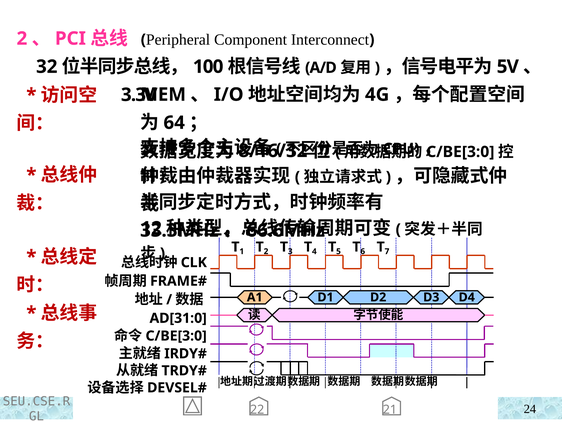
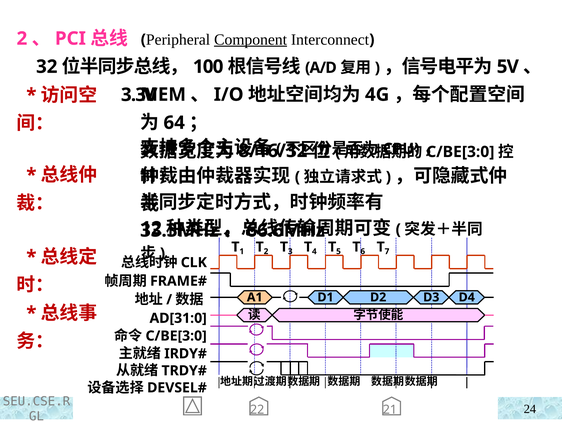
Component underline: none -> present
